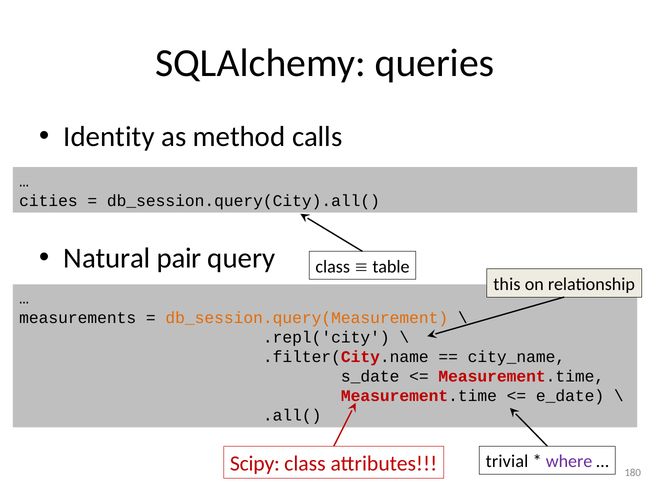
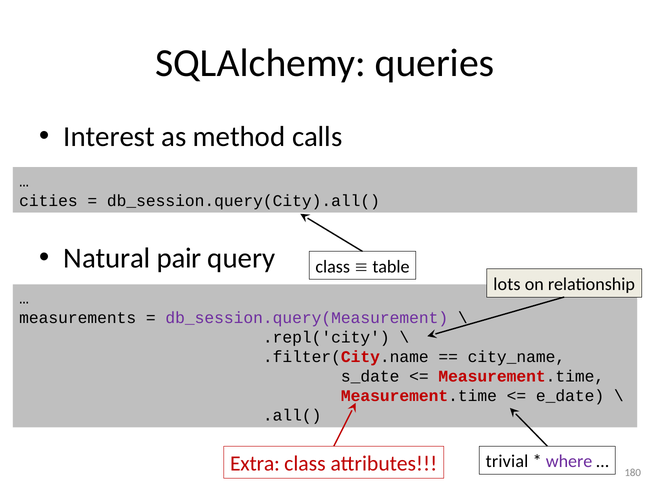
Identity: Identity -> Interest
this: this -> lots
db_session.query(Measurement colour: orange -> purple
Scipy: Scipy -> Extra
